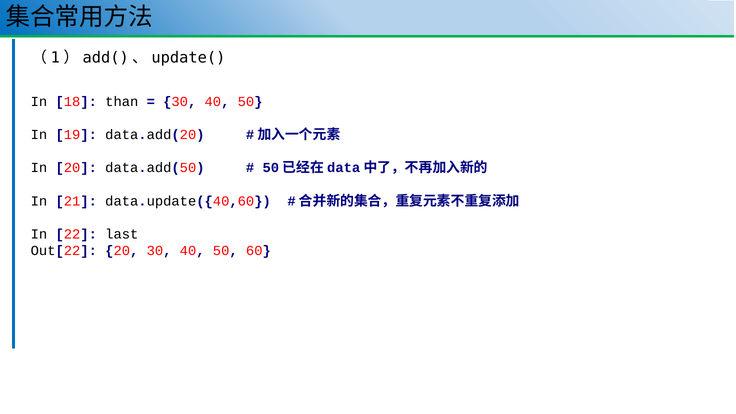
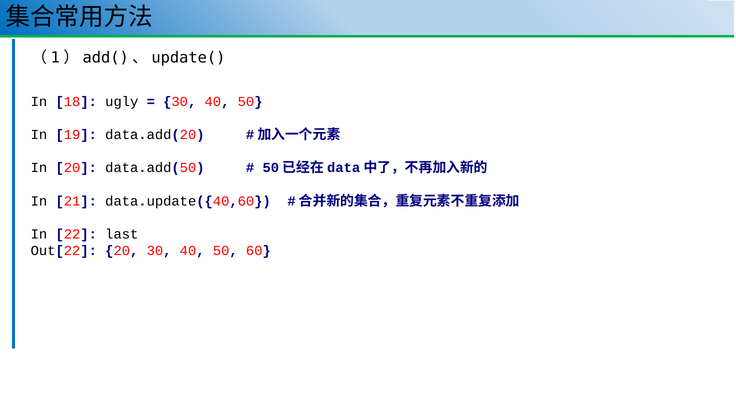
than: than -> ugly
